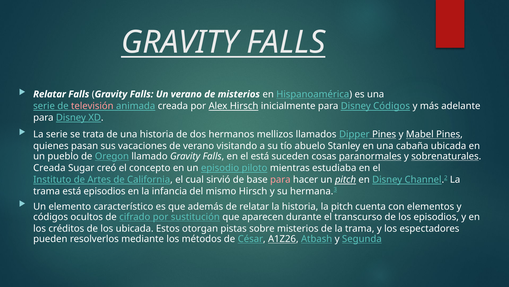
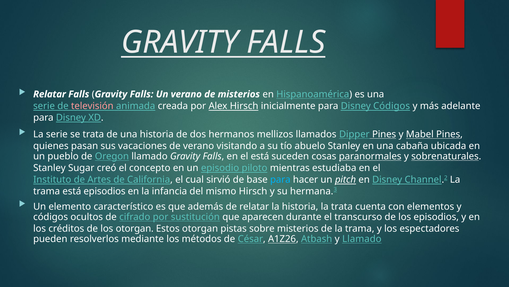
Creada at (49, 168): Creada -> Stanley
para at (280, 179) colour: pink -> light blue
la pitch: pitch -> trata
los ubicada: ubicada -> otorgan
y Segunda: Segunda -> Llamado
